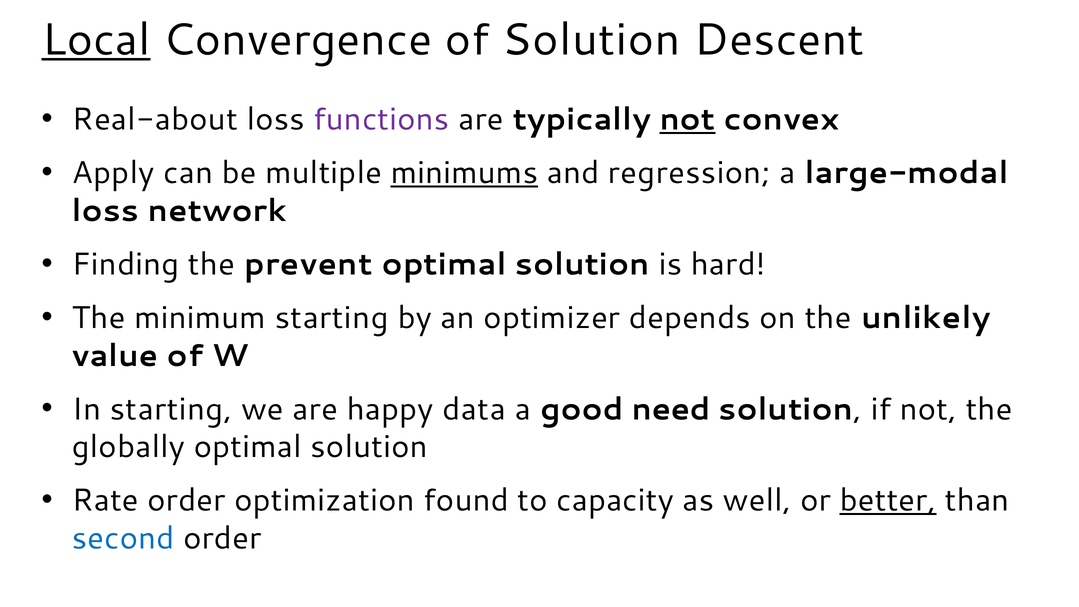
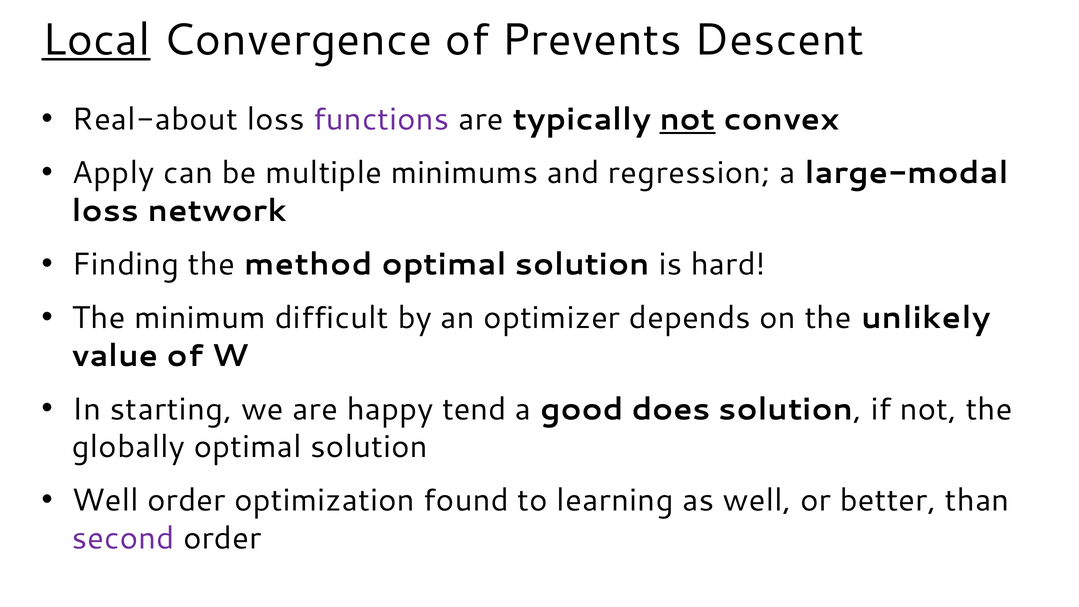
of Solution: Solution -> Prevents
minimums underline: present -> none
prevent: prevent -> method
minimum starting: starting -> difficult
data: data -> tend
need: need -> does
Rate at (105, 500): Rate -> Well
capacity: capacity -> learning
better underline: present -> none
second colour: blue -> purple
